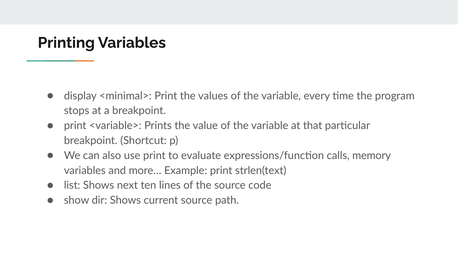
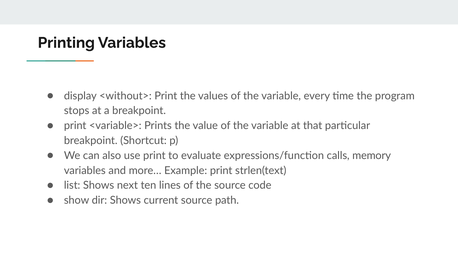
<minimal>: <minimal> -> <without>
